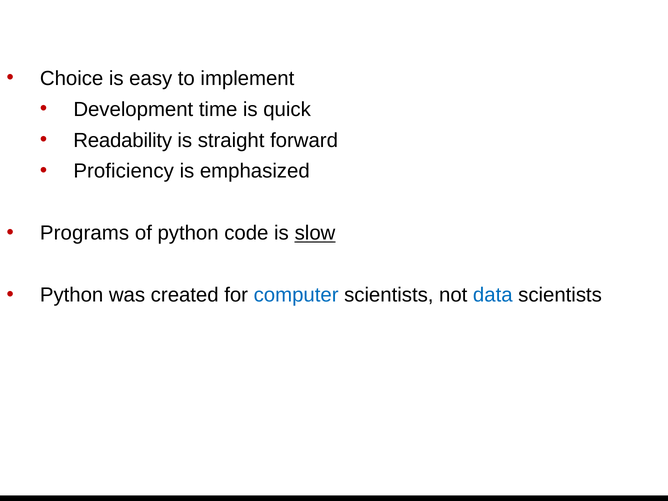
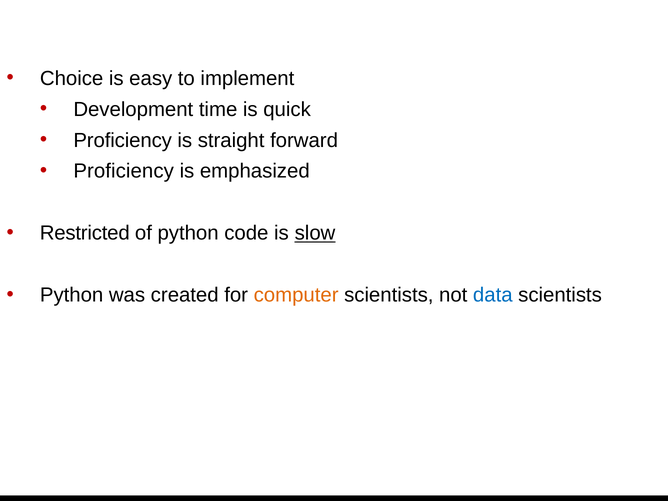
Readability at (123, 140): Readability -> Proficiency
Programs: Programs -> Restricted
computer colour: blue -> orange
